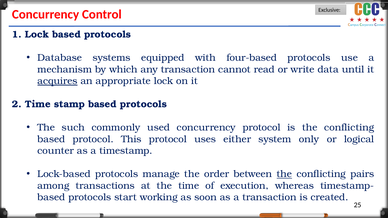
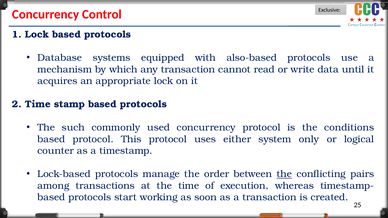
four-based: four-based -> also-based
acquires underline: present -> none
is the conflicting: conflicting -> conditions
